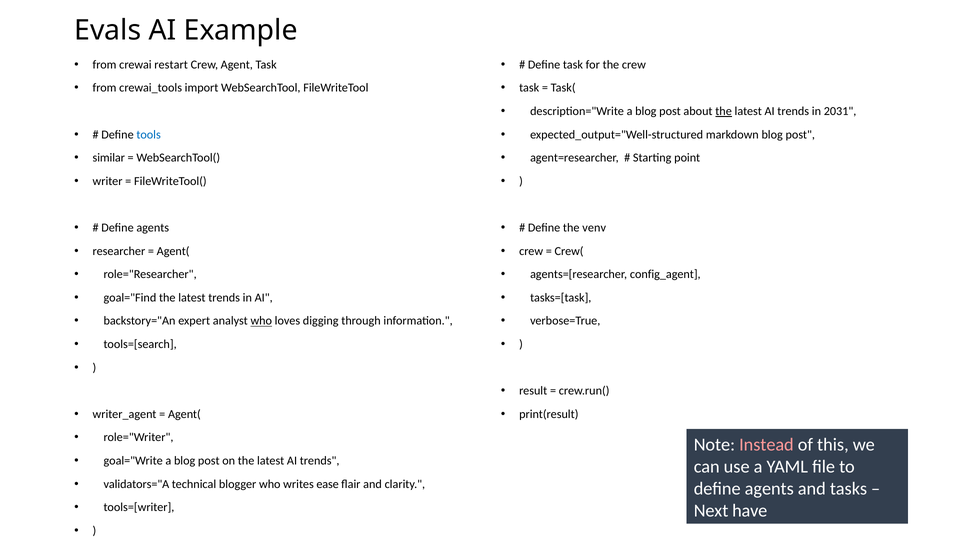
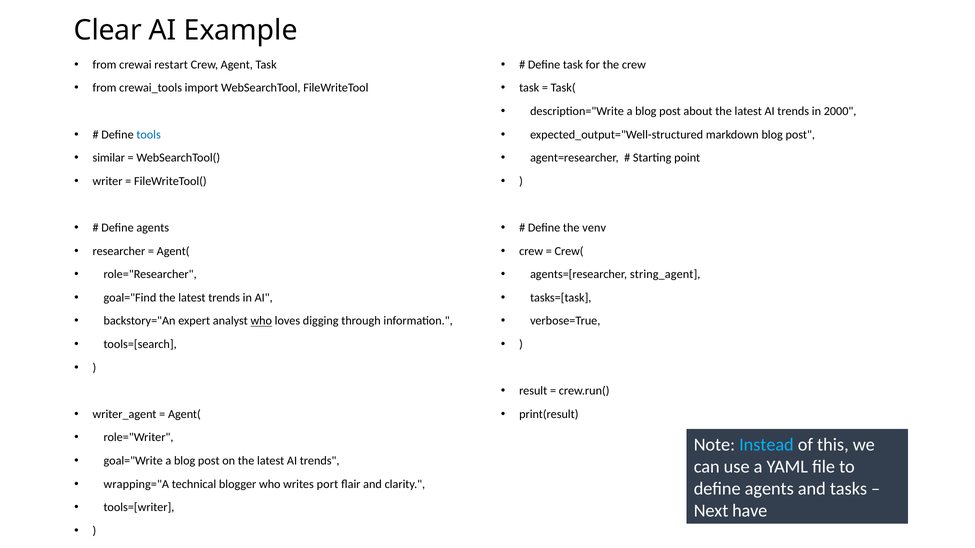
Evals: Evals -> Clear
the at (724, 111) underline: present -> none
2031: 2031 -> 2000
config_agent: config_agent -> string_agent
Instead colour: pink -> light blue
validators="A: validators="A -> wrapping="A
ease: ease -> port
